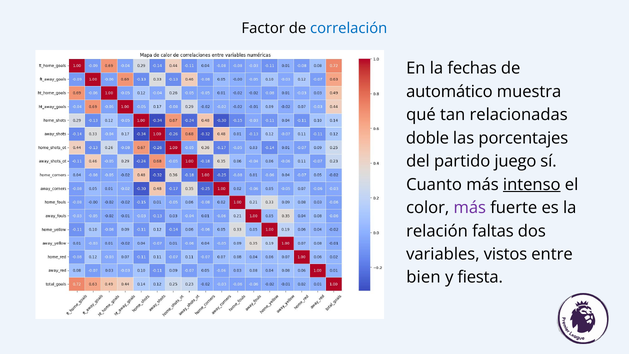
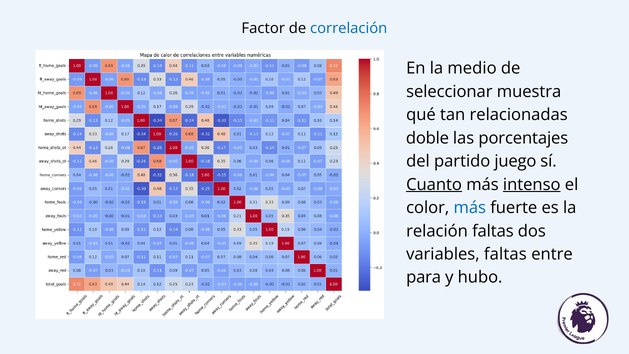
fechas: fechas -> medio
automático: automático -> seleccionar
Cuanto underline: none -> present
más at (470, 208) colour: purple -> blue
variables vistos: vistos -> faltas
bien: bien -> para
fiesta: fiesta -> hubo
